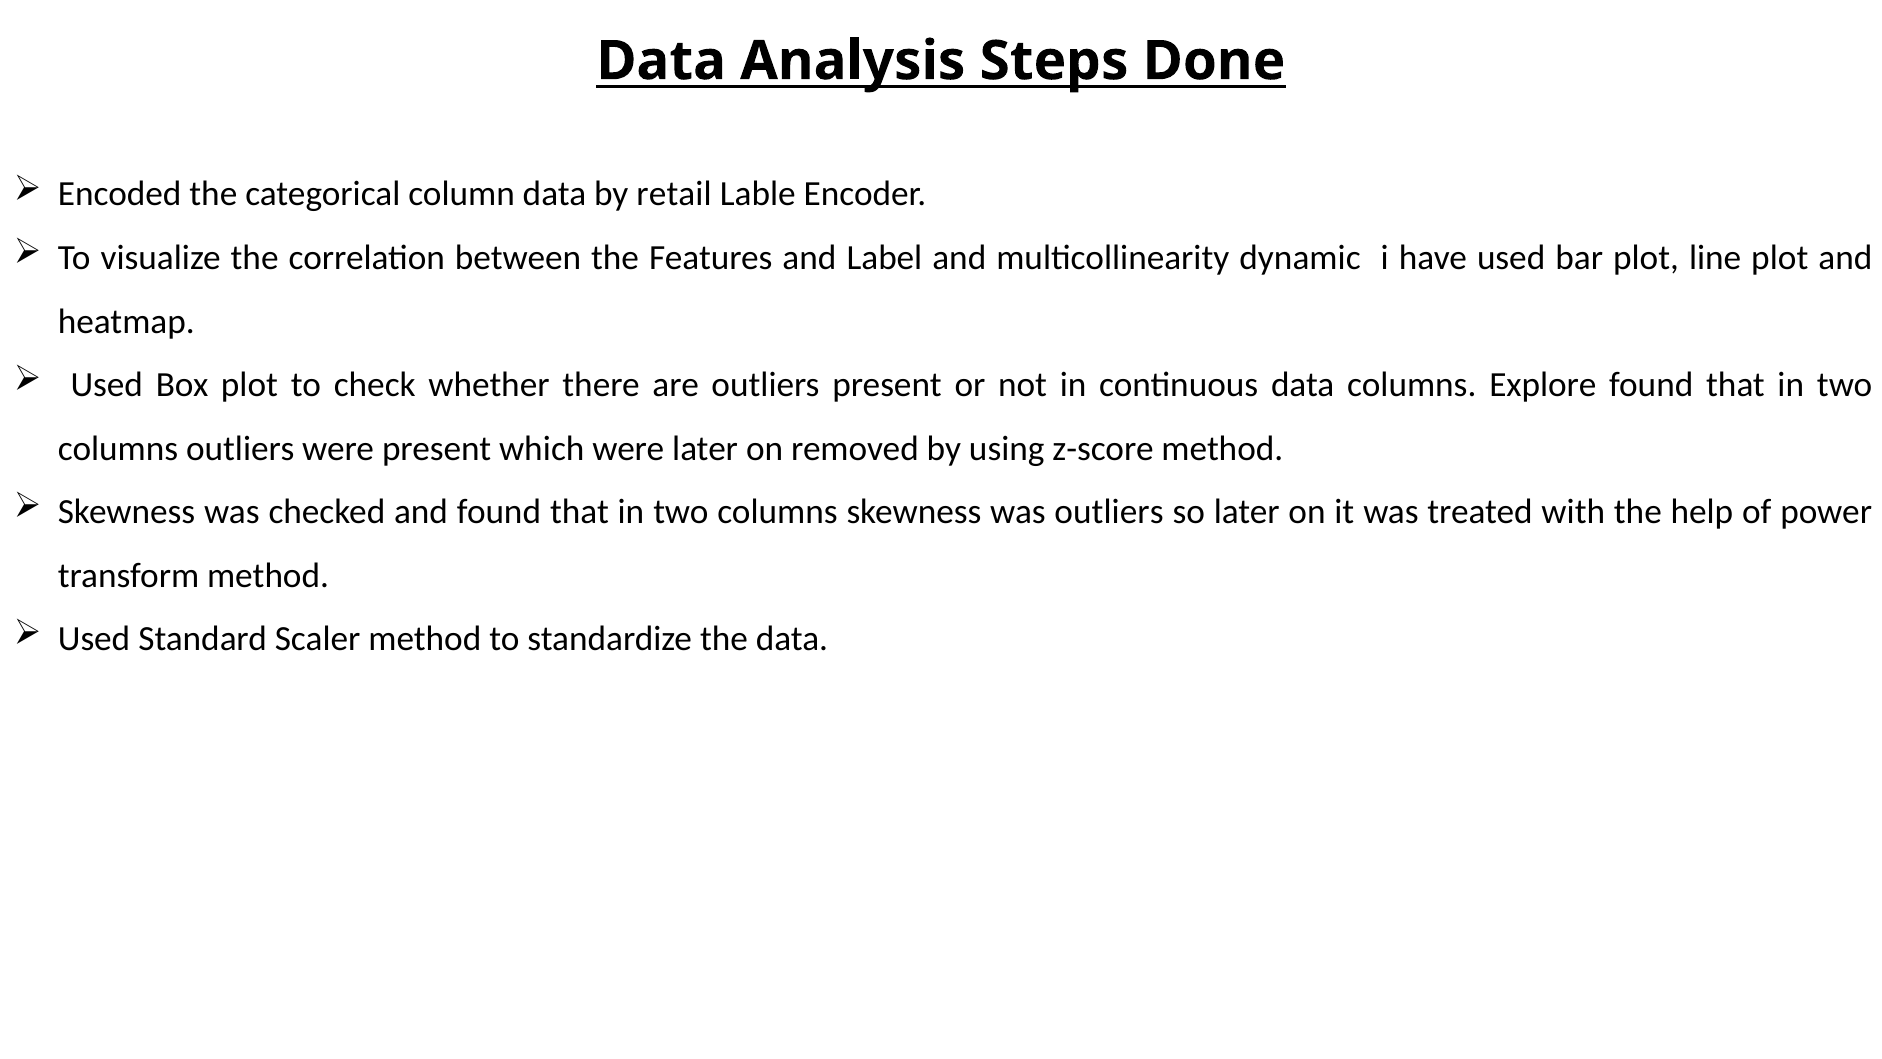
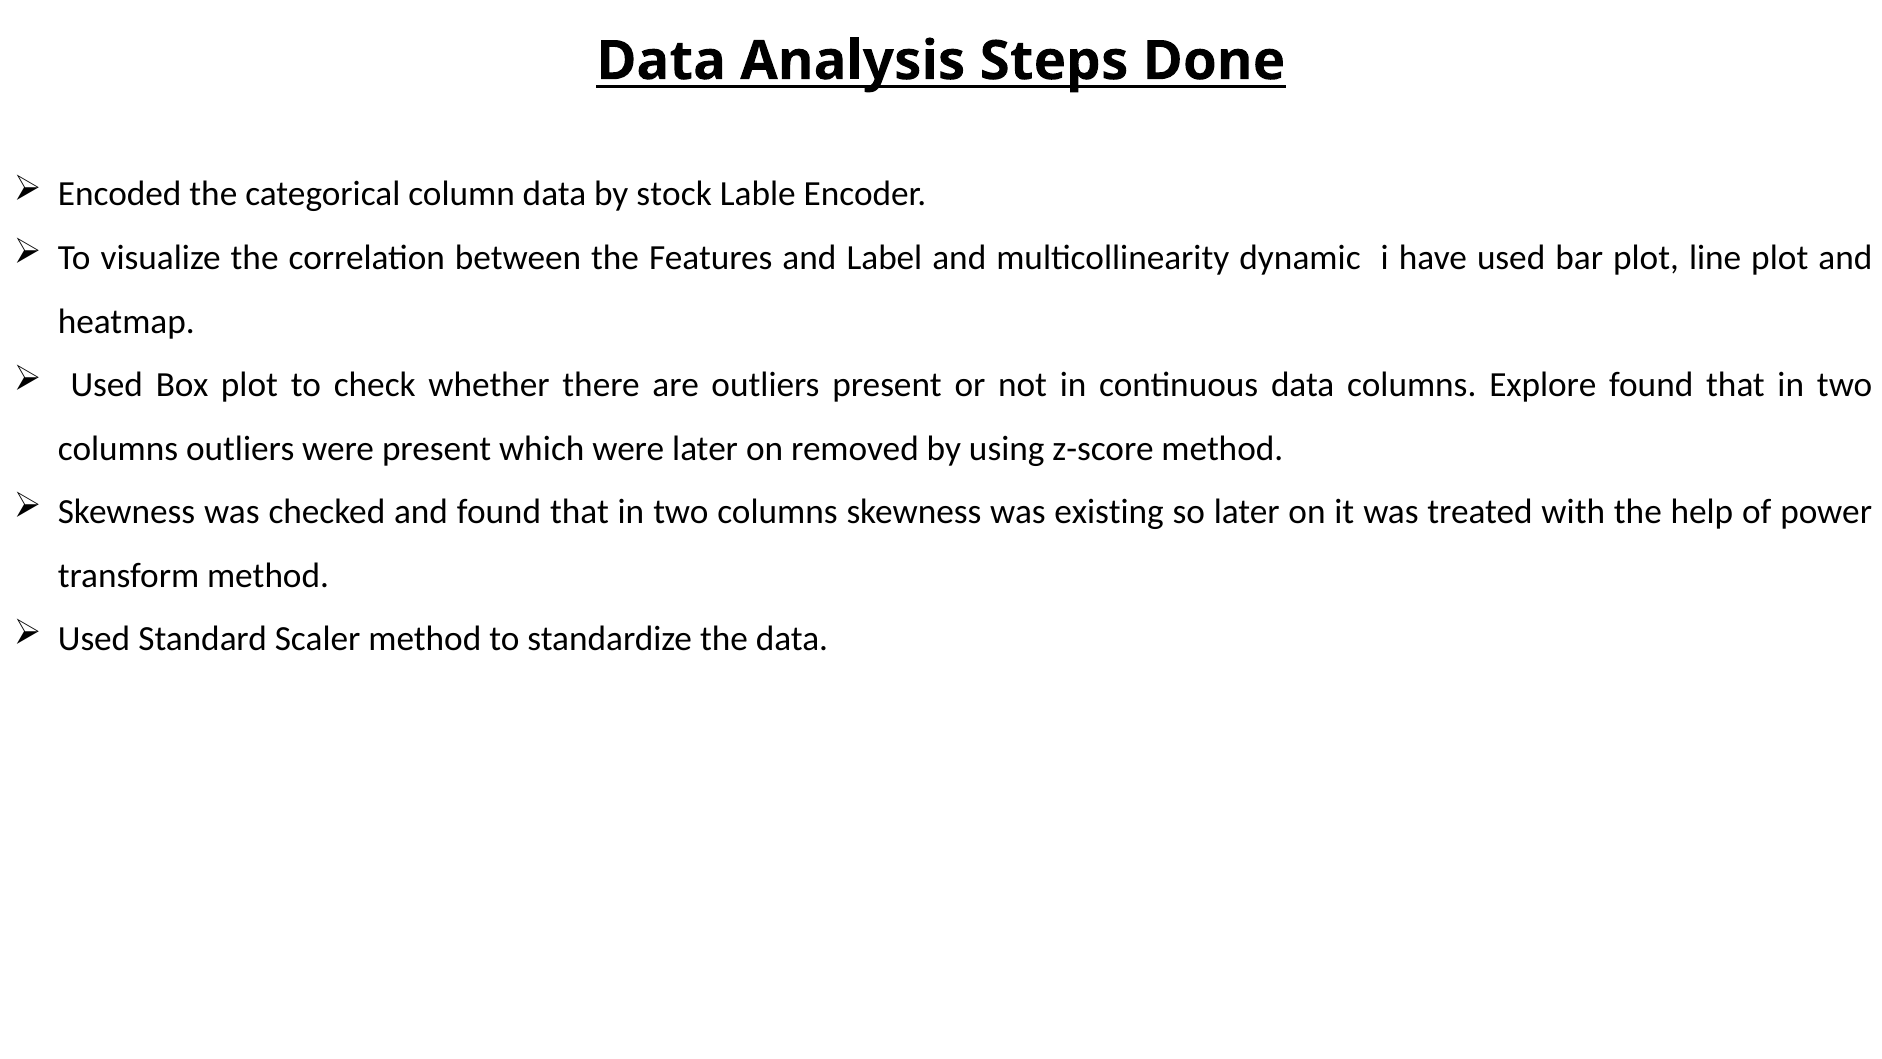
retail: retail -> stock
was outliers: outliers -> existing
